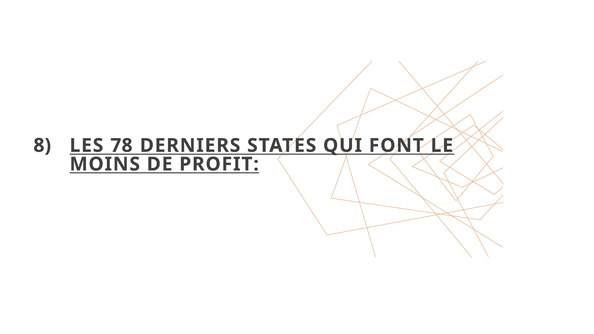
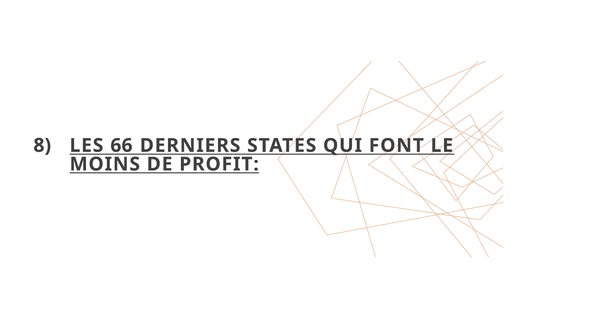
78: 78 -> 66
